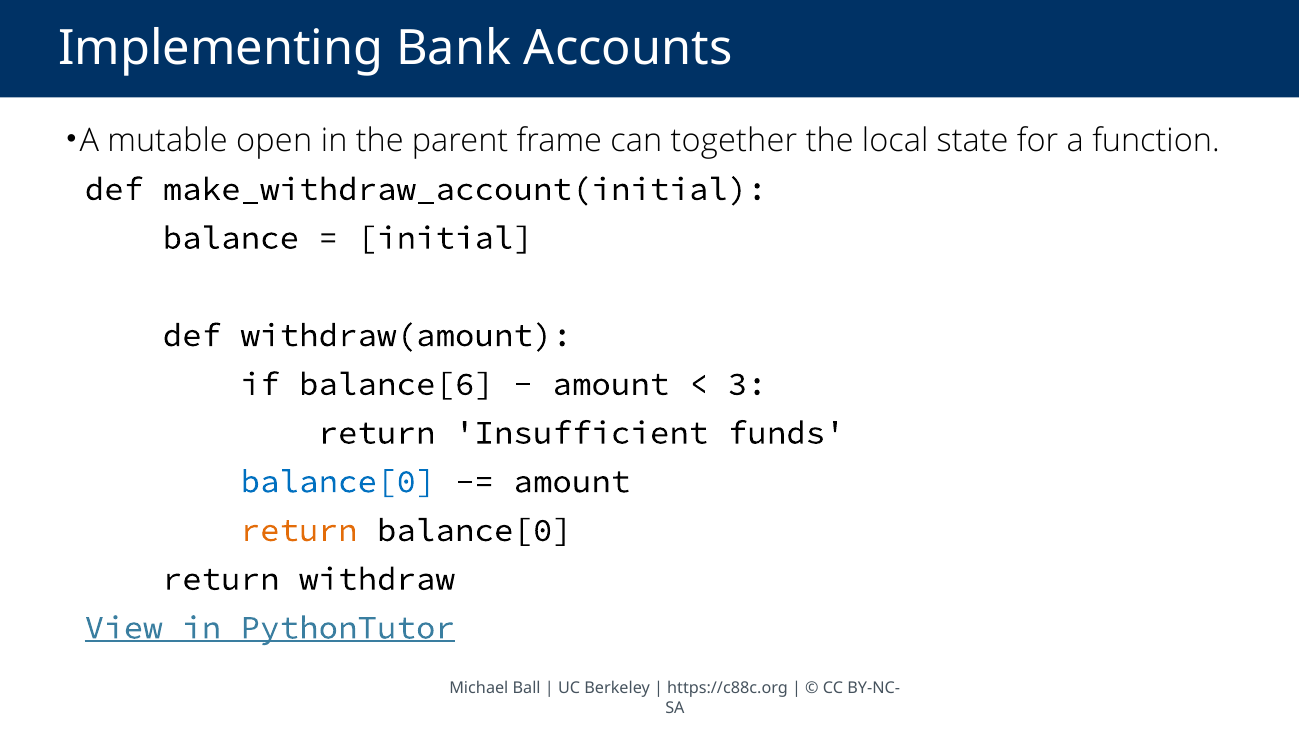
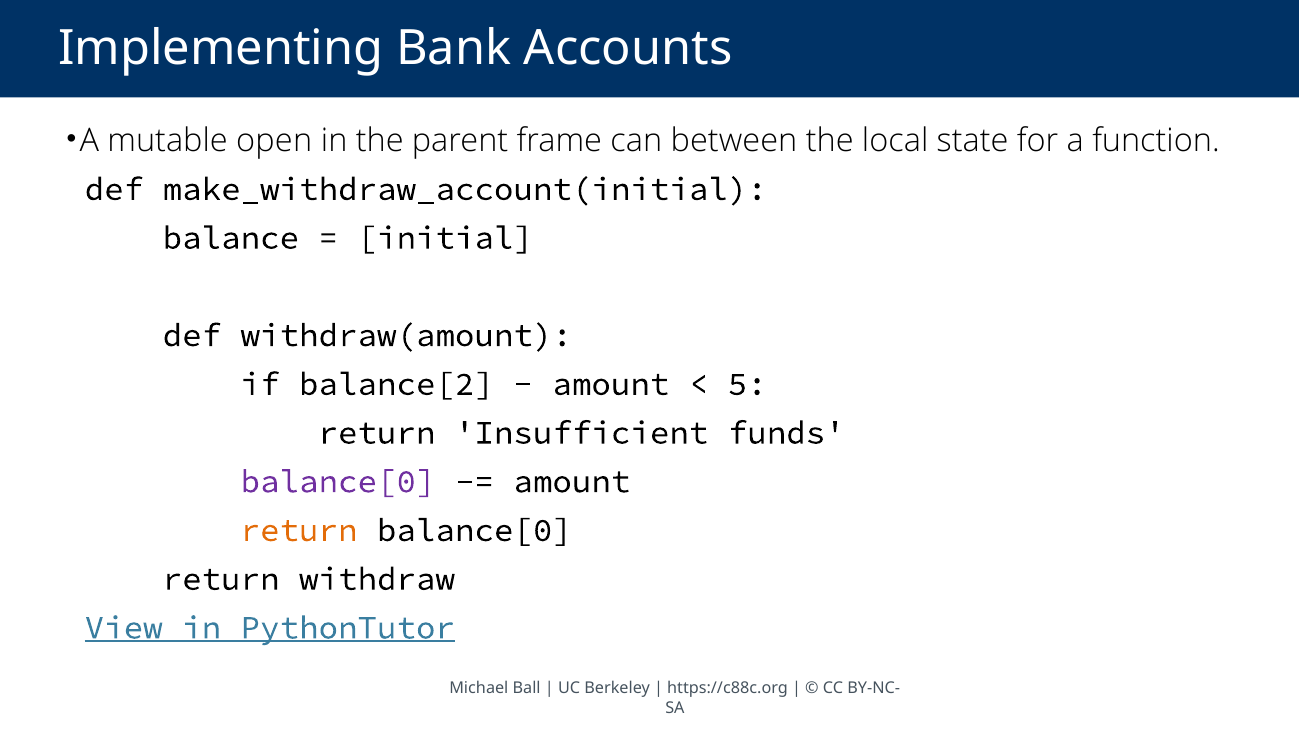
together: together -> between
balance[6: balance[6 -> balance[2
3: 3 -> 5
balance[0 at (338, 481) colour: blue -> purple
